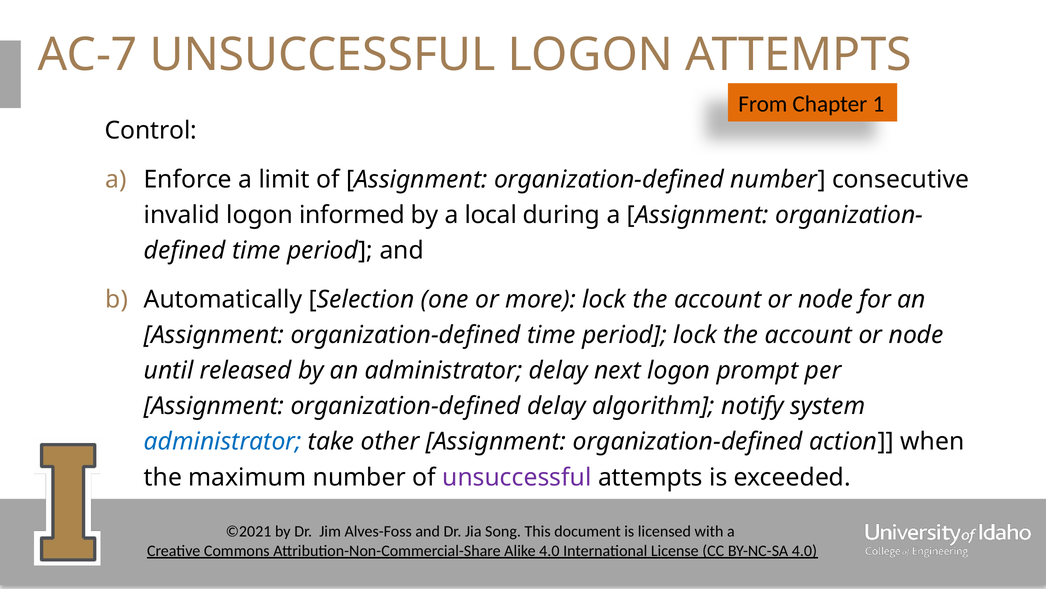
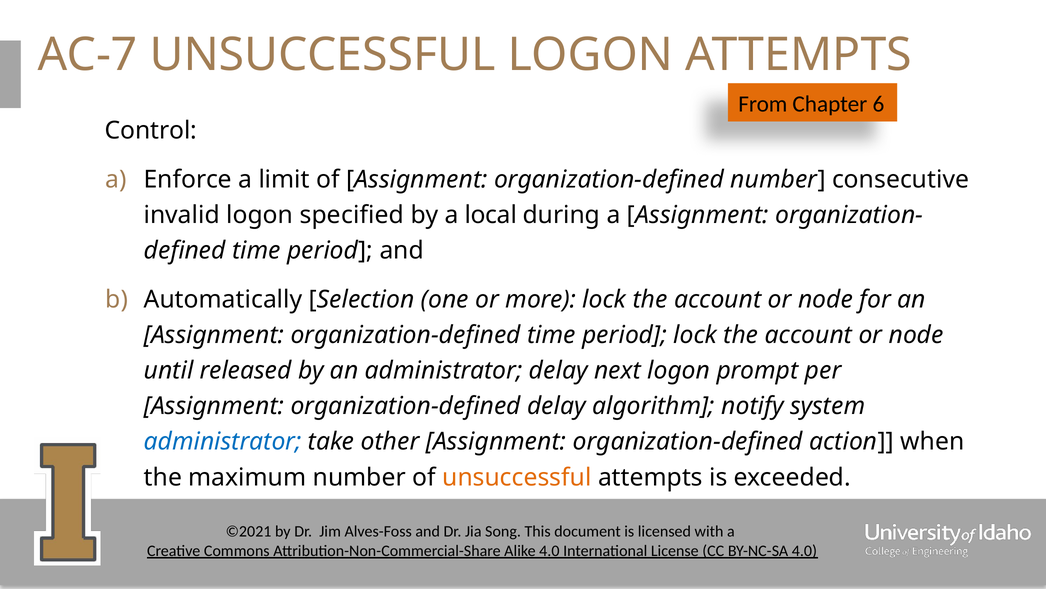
1: 1 -> 6
informed: informed -> specified
unsuccessful at (517, 477) colour: purple -> orange
